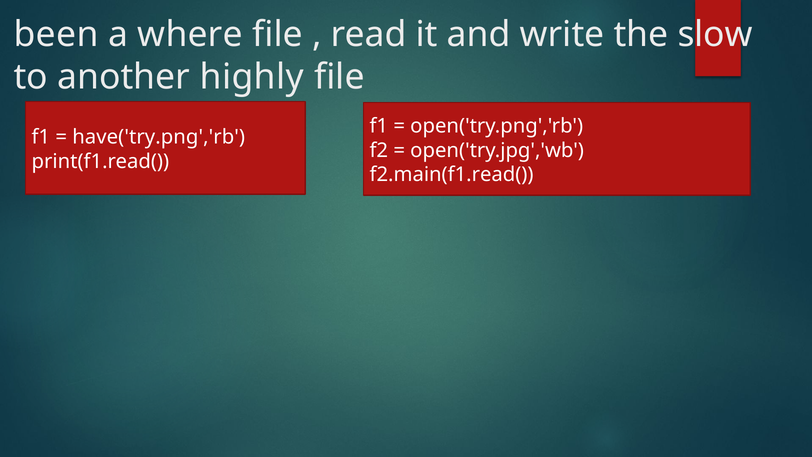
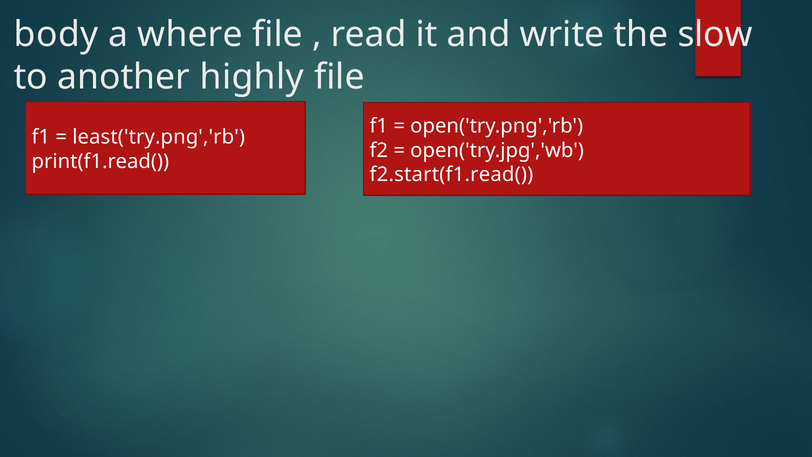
been: been -> body
have('try.png','rb: have('try.png','rb -> least('try.png','rb
f2.main(f1.read(: f2.main(f1.read( -> f2.start(f1.read(
